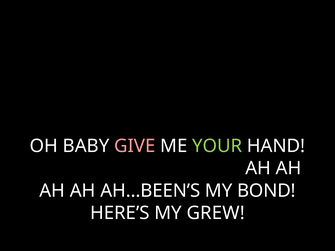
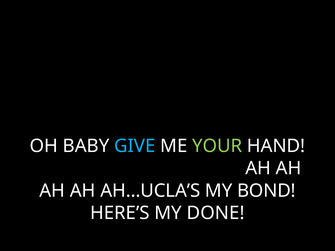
GIVE colour: pink -> light blue
AH…BEEN’S: AH…BEEN’S -> AH…UCLA’S
GREW: GREW -> DONE
